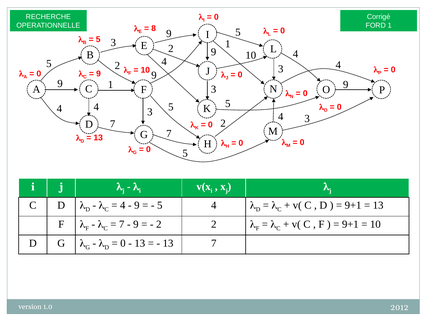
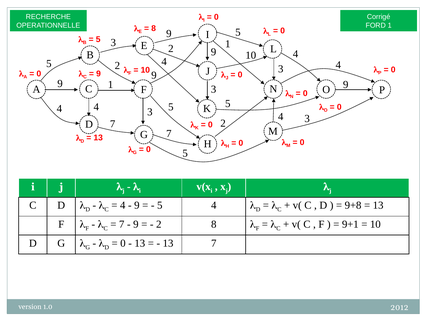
9+1 at (353, 205): 9+1 -> 9+8
2 2: 2 -> 8
